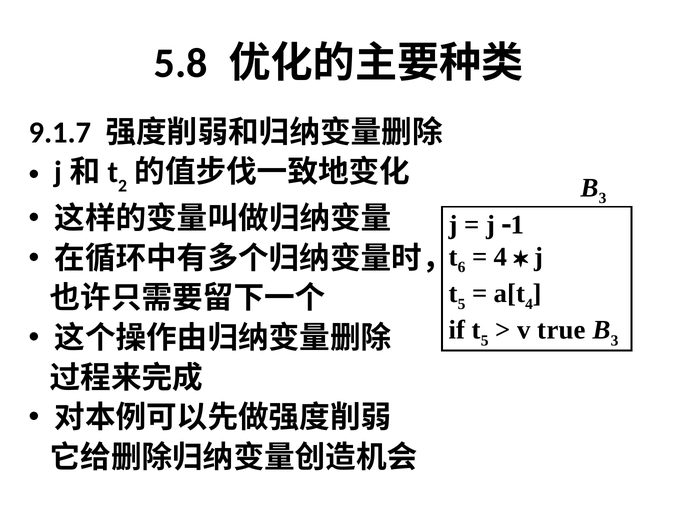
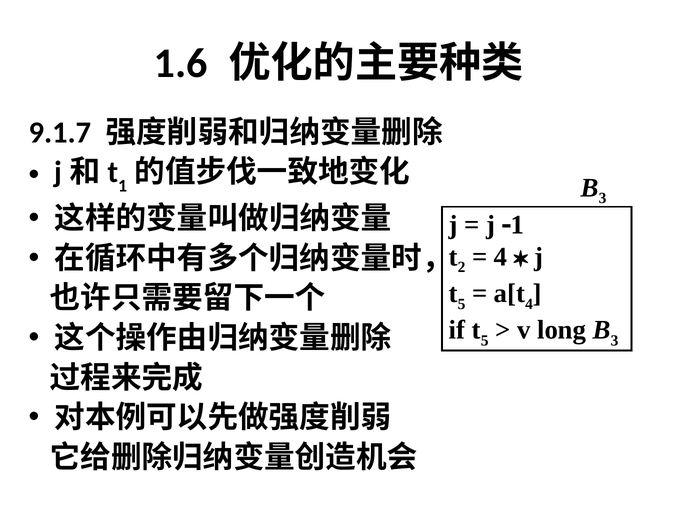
5.8: 5.8 -> 1.6
2 at (123, 186): 2 -> 1
6: 6 -> 2
true: true -> long
